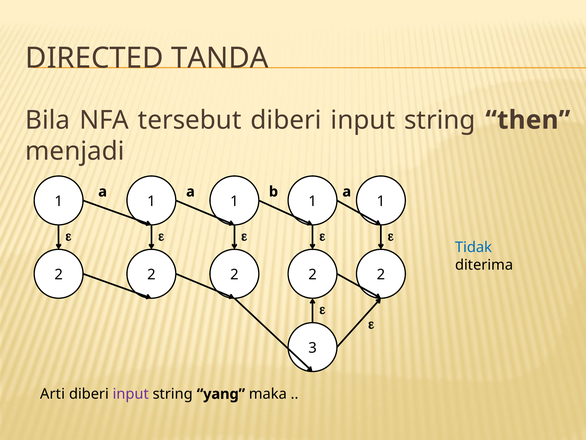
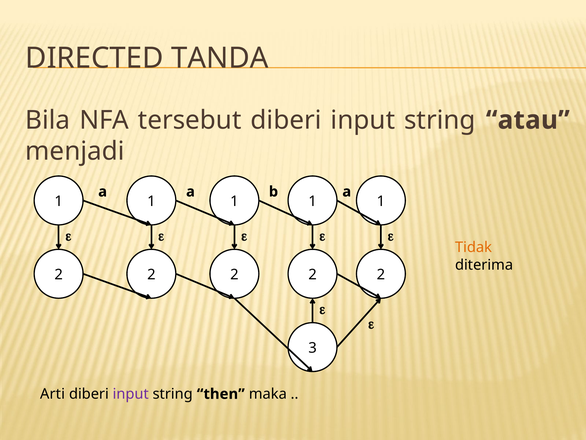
then: then -> atau
Tidak colour: blue -> orange
yang: yang -> then
